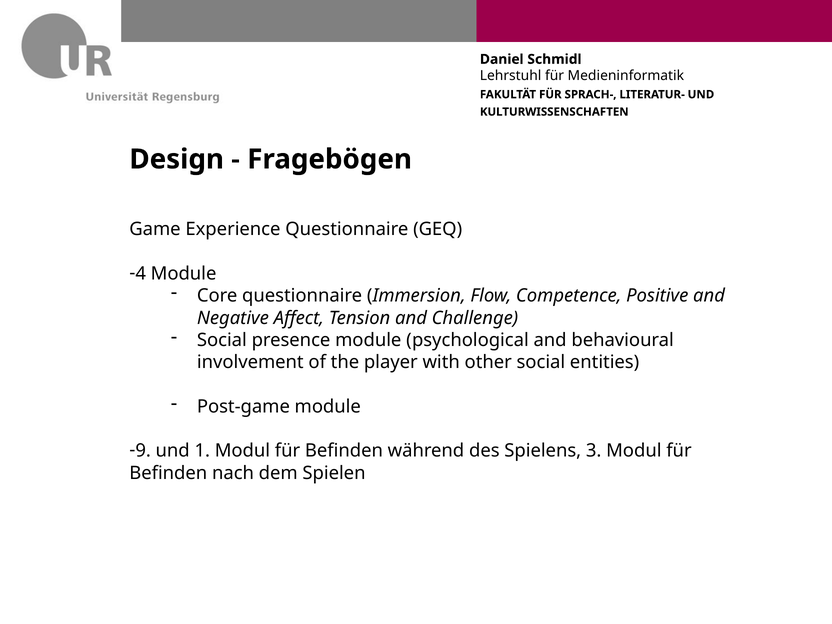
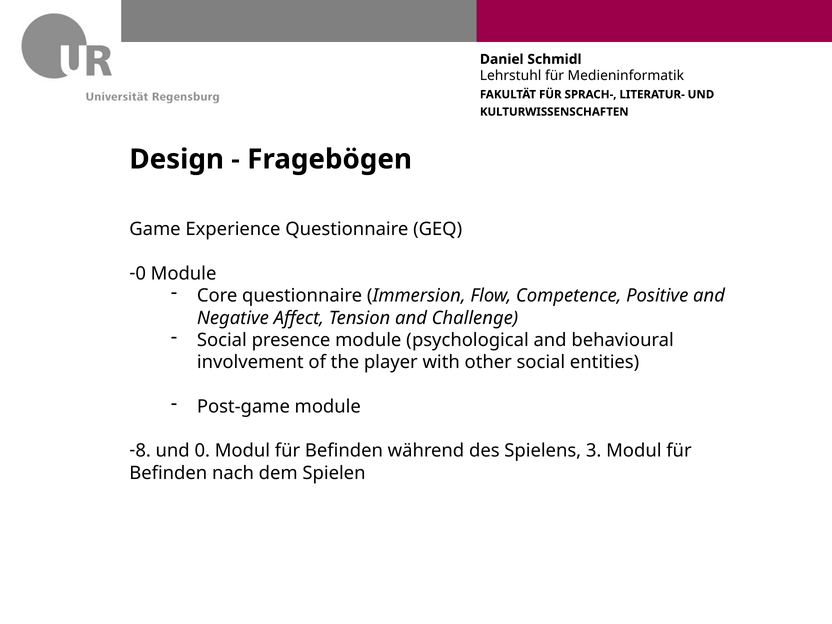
4 at (141, 274): 4 -> 0
9: 9 -> 8
und 1: 1 -> 0
